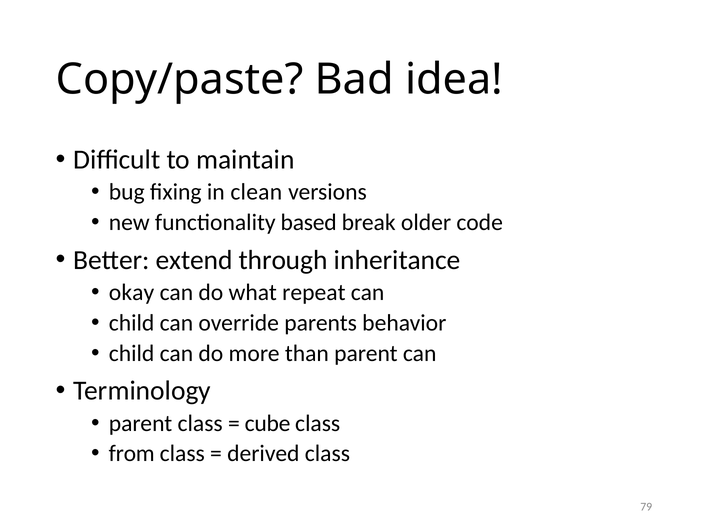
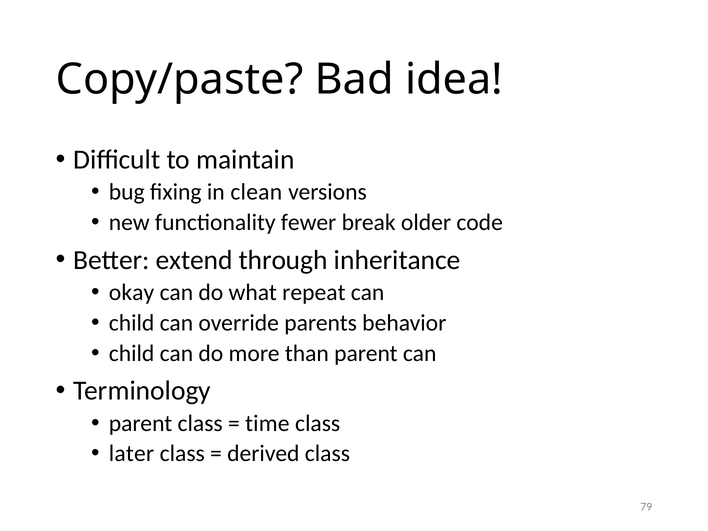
based: based -> fewer
cube: cube -> time
from: from -> later
